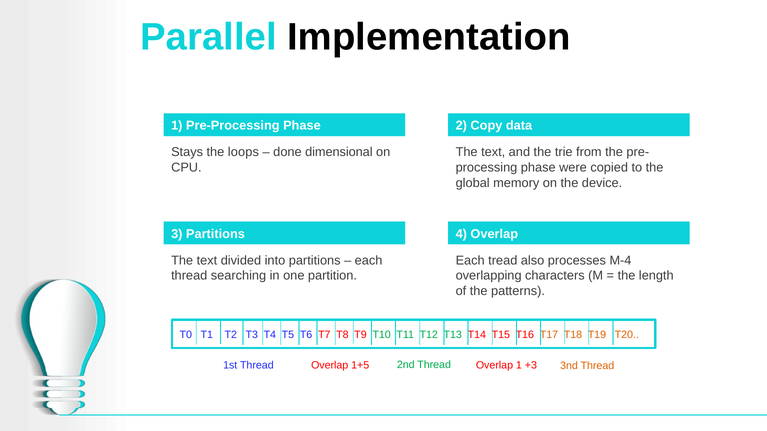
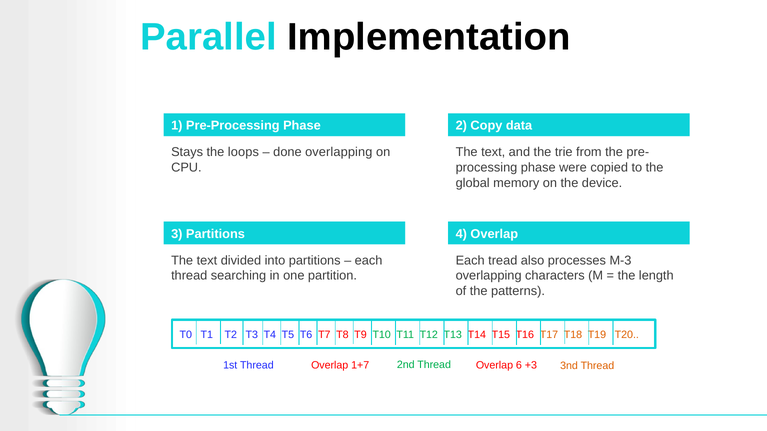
done dimensional: dimensional -> overlapping
M-4: M-4 -> M-3
1+5: 1+5 -> 1+7
Overlap 1: 1 -> 6
